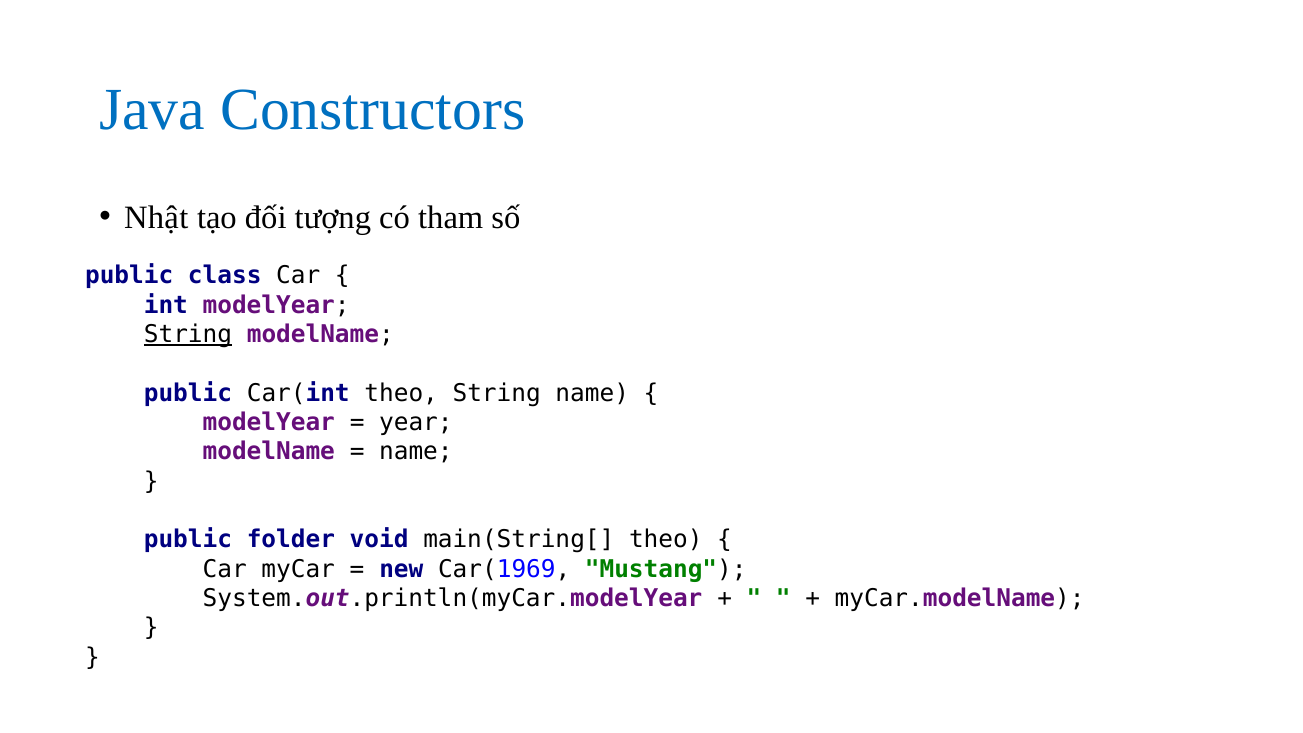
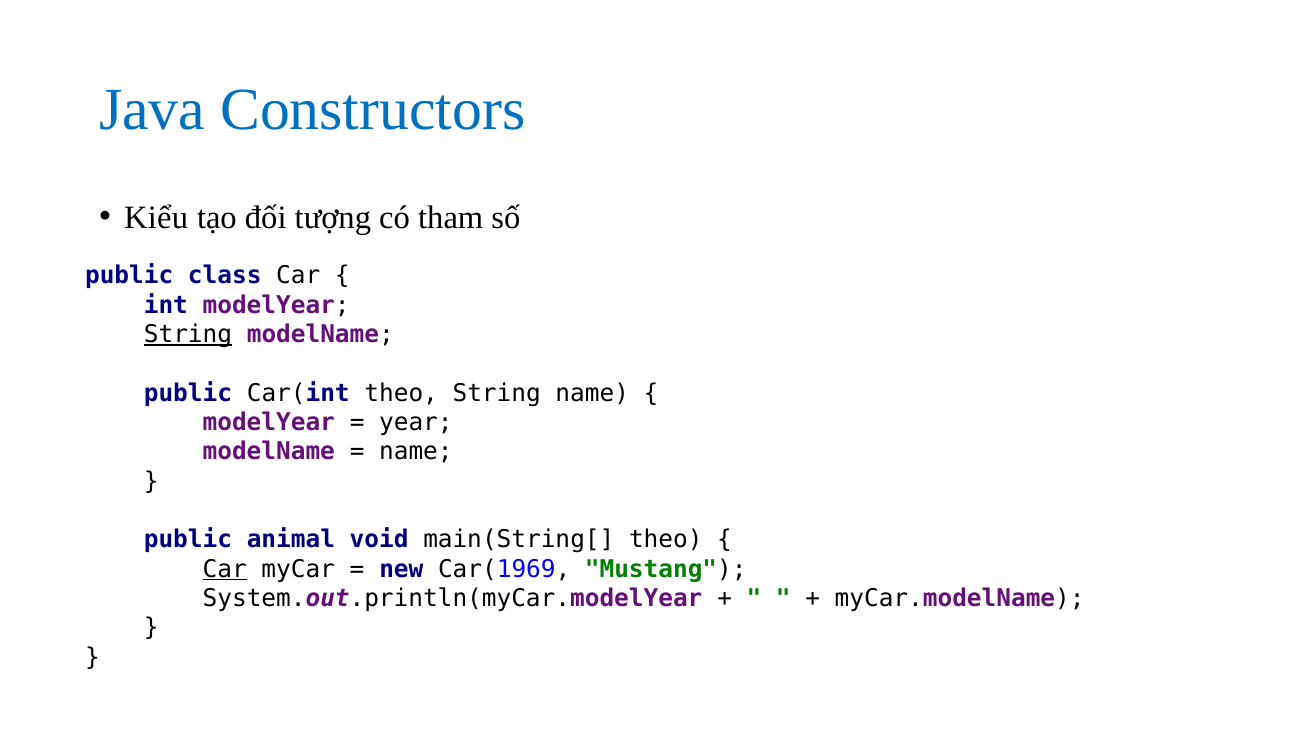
Nhật: Nhật -> Kiểu
folder: folder -> animal
Car at (225, 569) underline: none -> present
